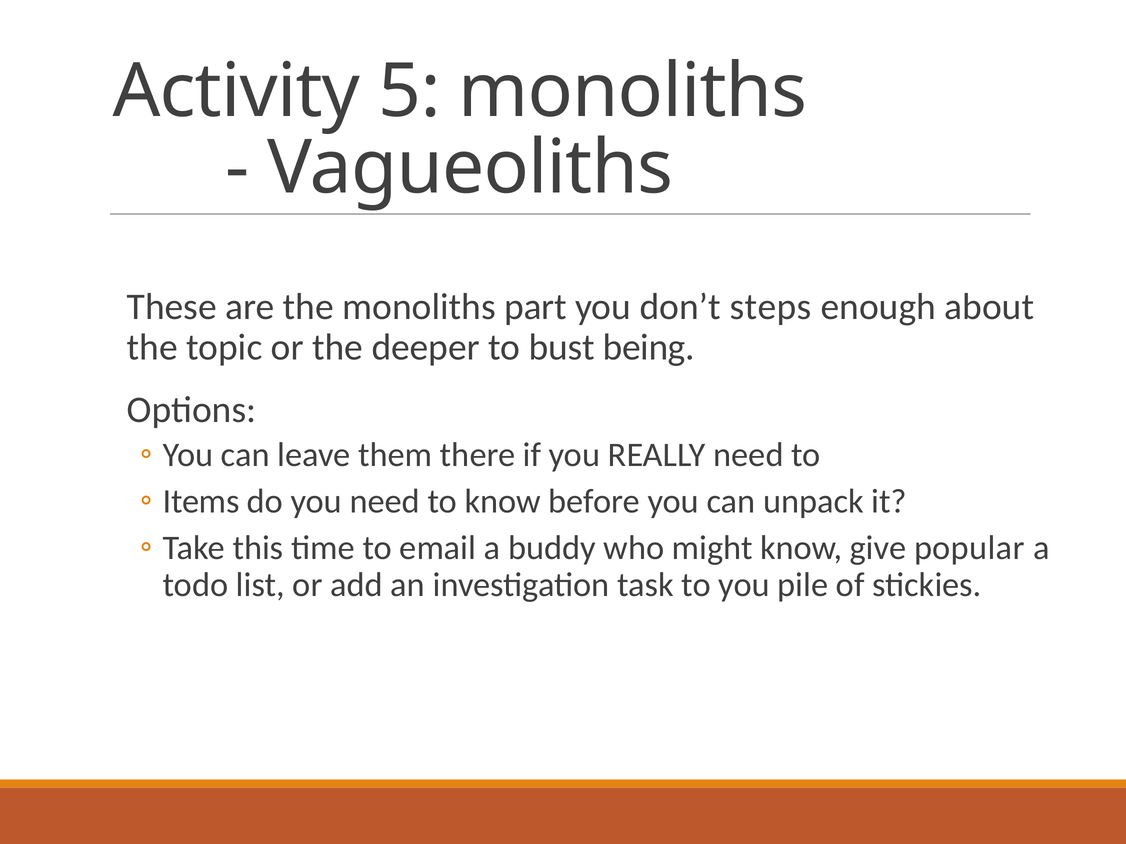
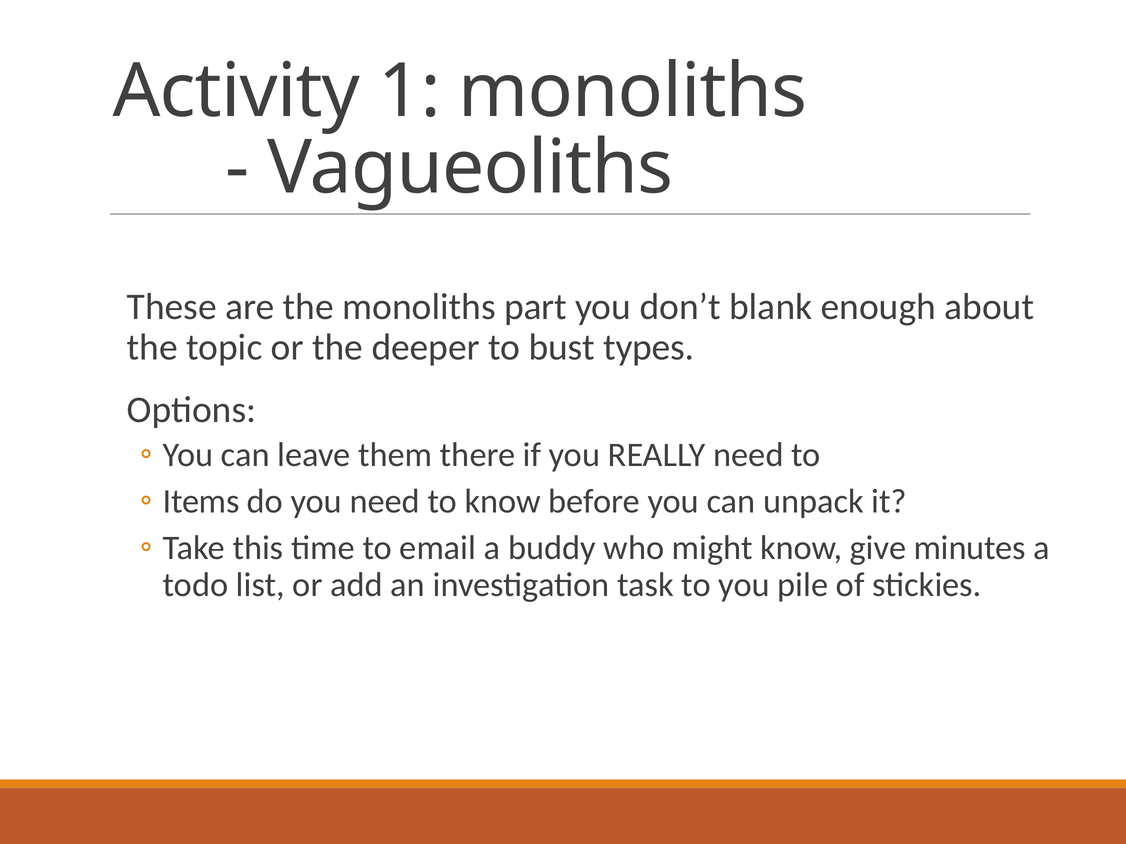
5: 5 -> 1
steps: steps -> blank
being: being -> types
popular: popular -> minutes
